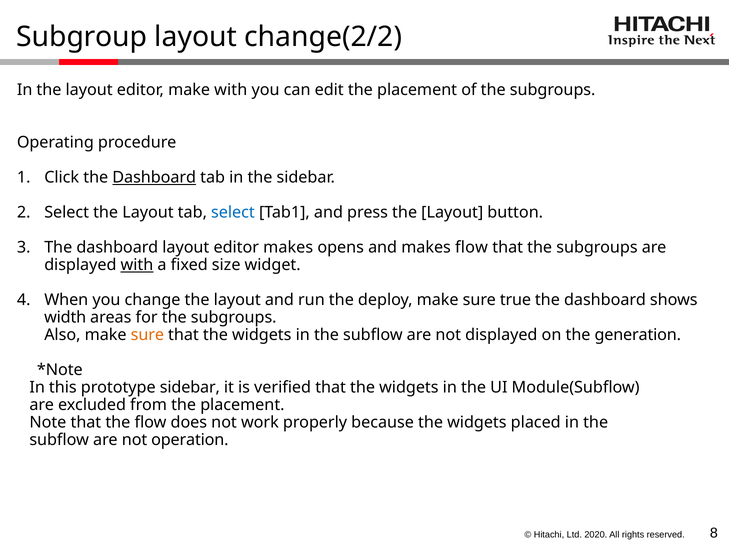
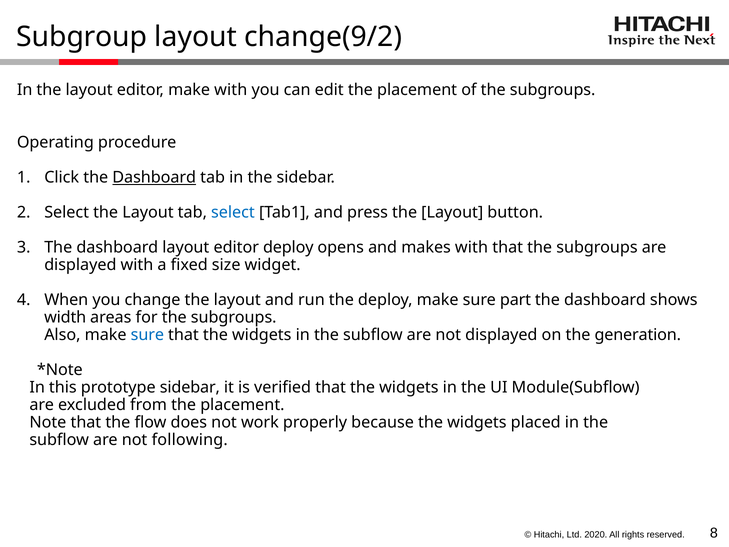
change(2/2: change(2/2 -> change(9/2
editor makes: makes -> deploy
makes flow: flow -> with
with at (137, 265) underline: present -> none
true: true -> part
sure at (147, 335) colour: orange -> blue
operation: operation -> following
